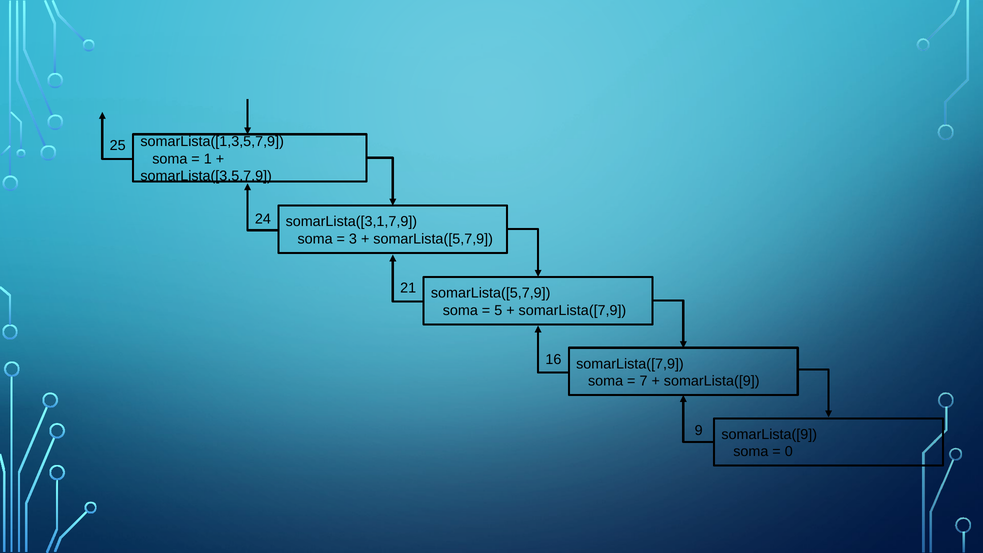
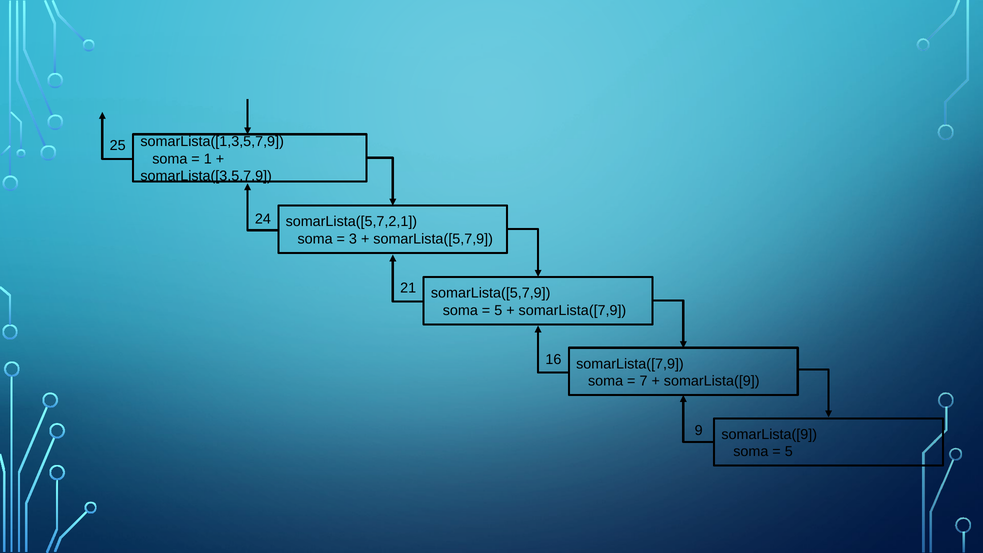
somarLista([3,1,7,9: somarLista([3,1,7,9 -> somarLista([5,7,2,1
0 at (789, 452): 0 -> 5
